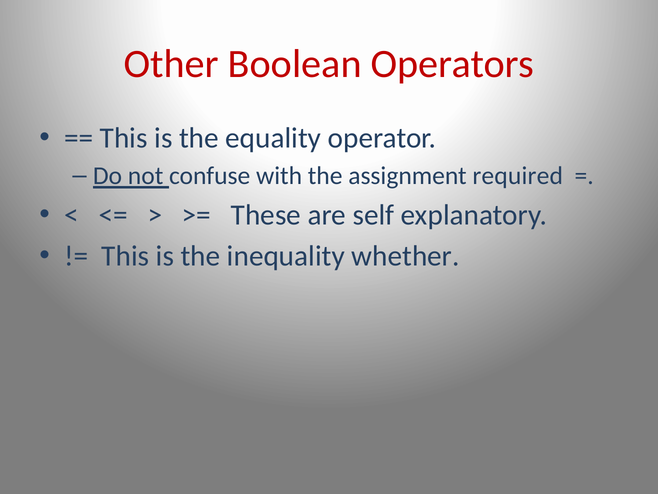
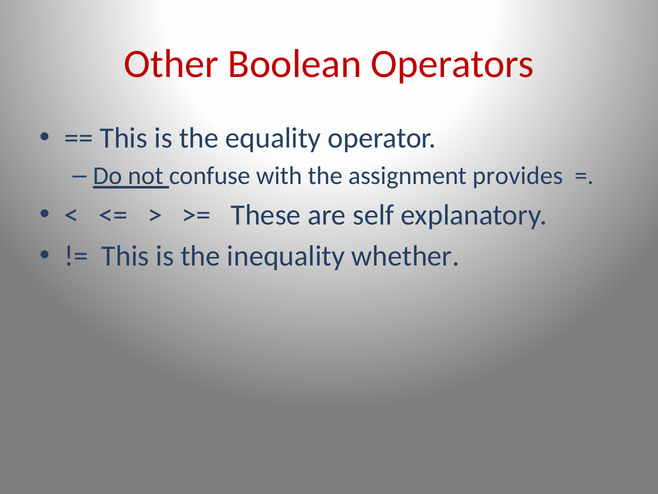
required: required -> provides
